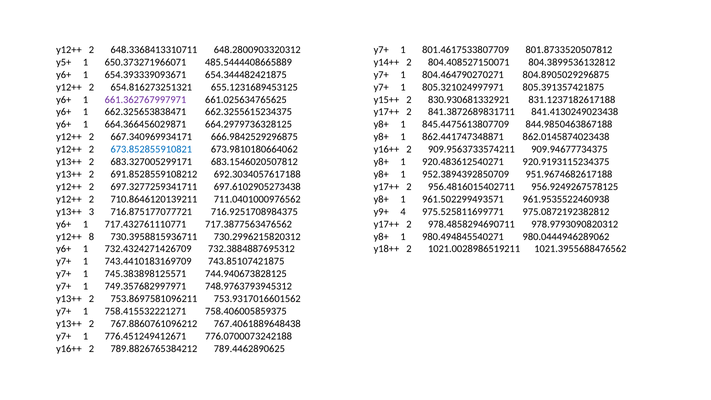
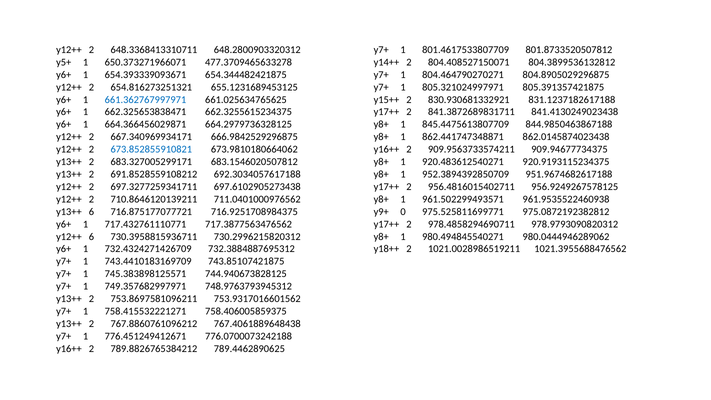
485.5444408665889: 485.5444408665889 -> 477.3709465633278
661.362767997971 colour: purple -> blue
y13++ 3: 3 -> 6
4: 4 -> 0
y12++ 8: 8 -> 6
